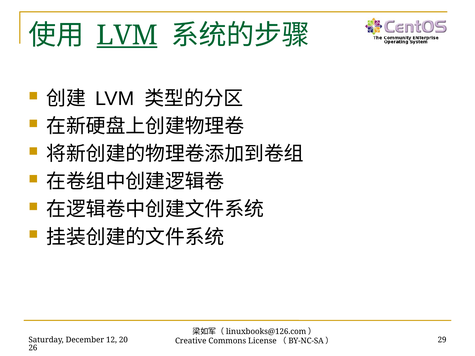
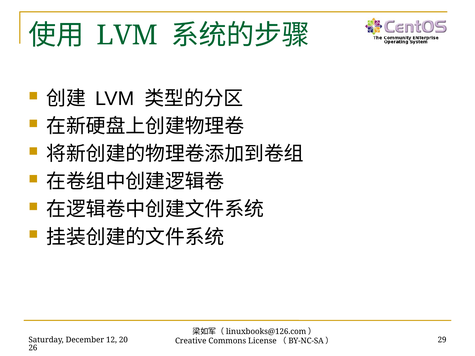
LVM at (127, 35) underline: present -> none
